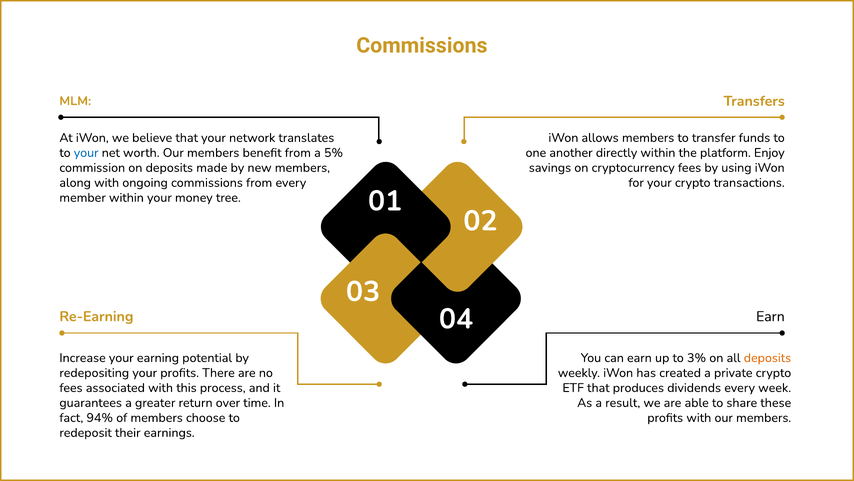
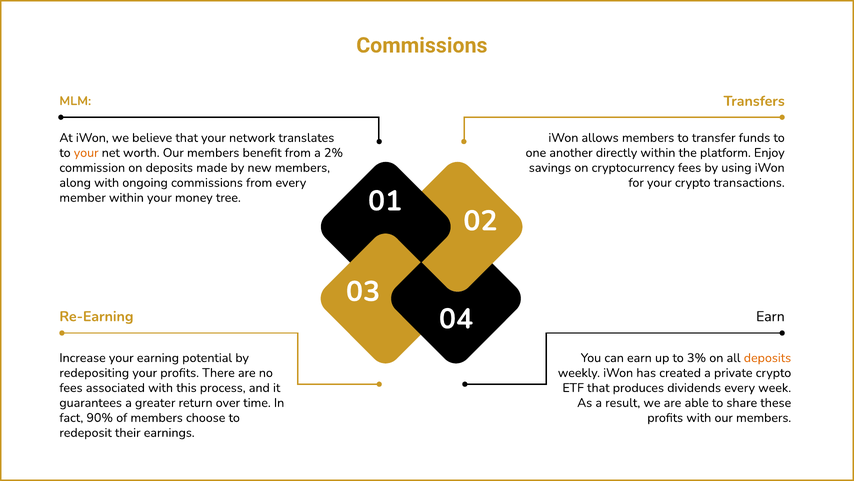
your at (86, 153) colour: blue -> orange
5%: 5% -> 2%
94%: 94% -> 90%
